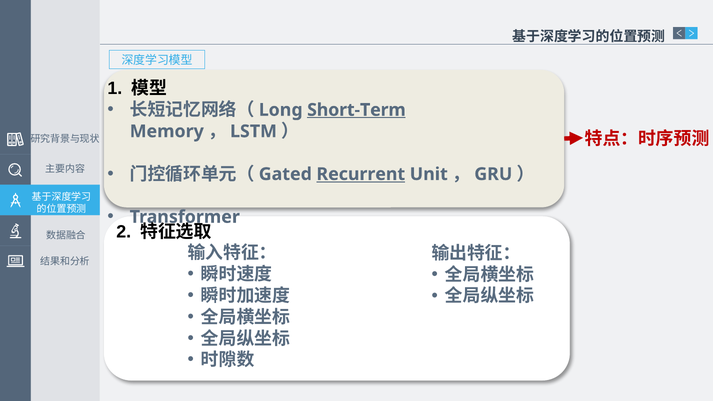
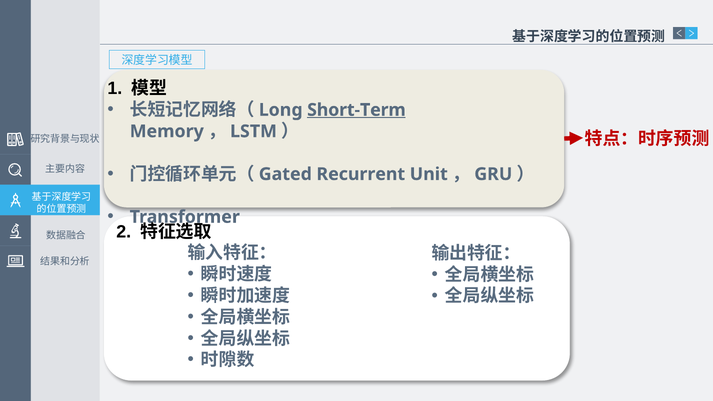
Recurrent underline: present -> none
